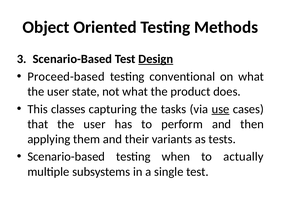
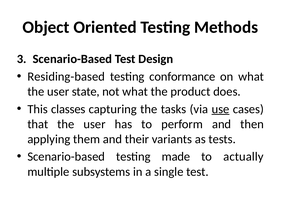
Design underline: present -> none
Proceed-based: Proceed-based -> Residing-based
conventional: conventional -> conformance
when: when -> made
